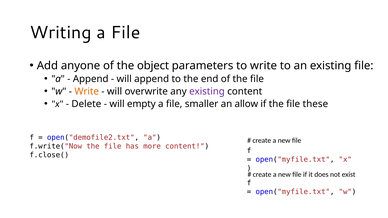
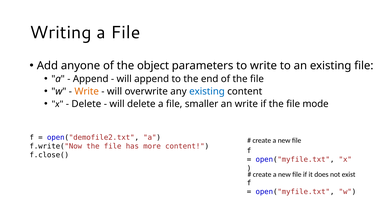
existing at (207, 91) colour: purple -> blue
will empty: empty -> delete
an allow: allow -> write
these: these -> mode
